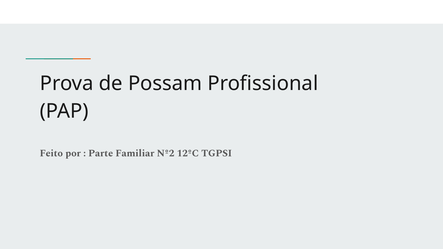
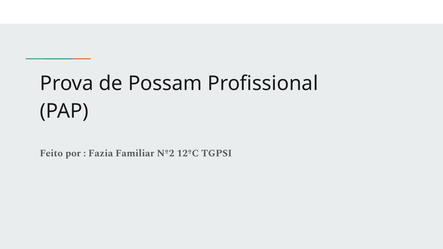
Parte: Parte -> Fazia
